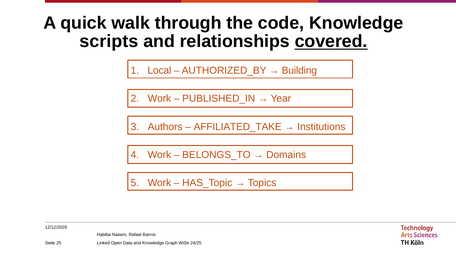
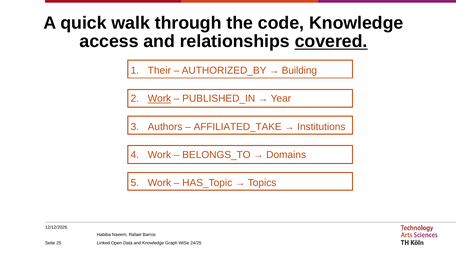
scripts: scripts -> access
Local: Local -> Their
Work at (159, 99) underline: none -> present
